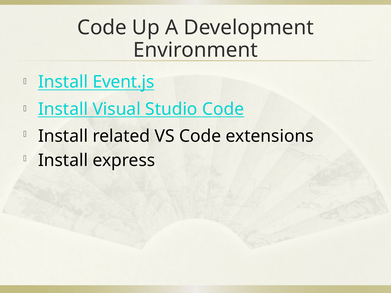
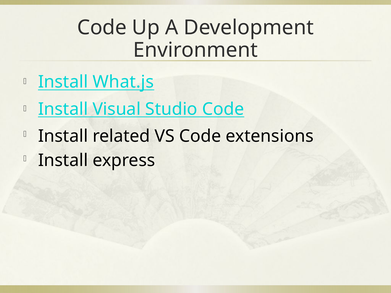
Event.js: Event.js -> What.js
